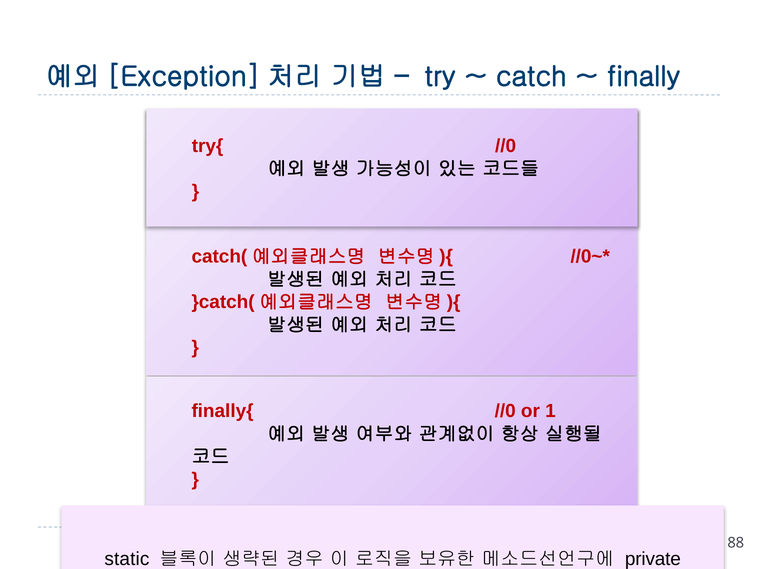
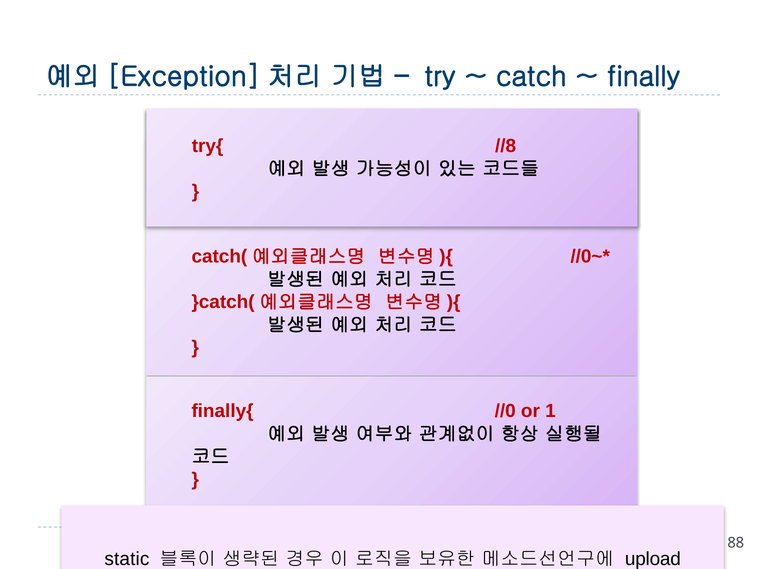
//0 at (506, 146): //0 -> //8
private: private -> upload
